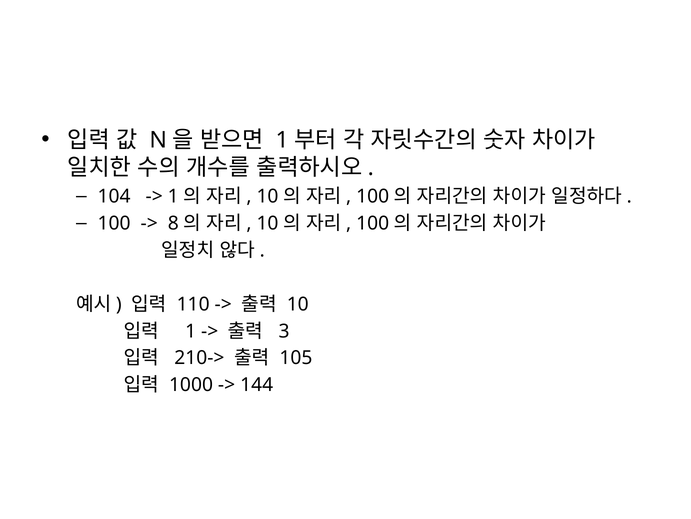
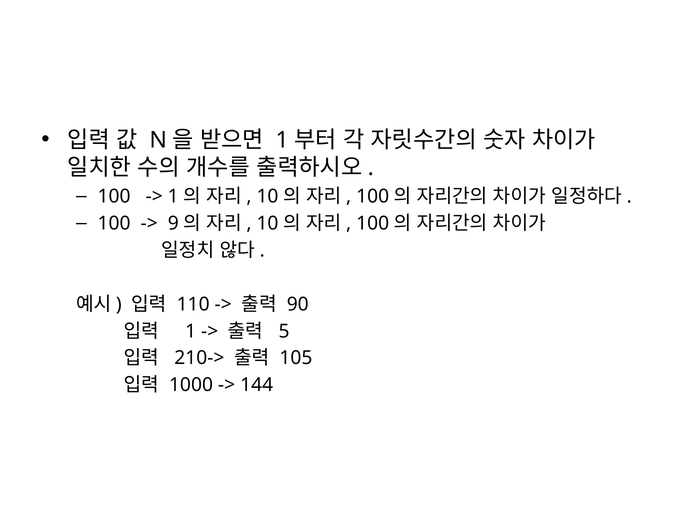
104 at (114, 196): 104 -> 100
8: 8 -> 9
10 at (298, 304): 10 -> 90
3: 3 -> 5
